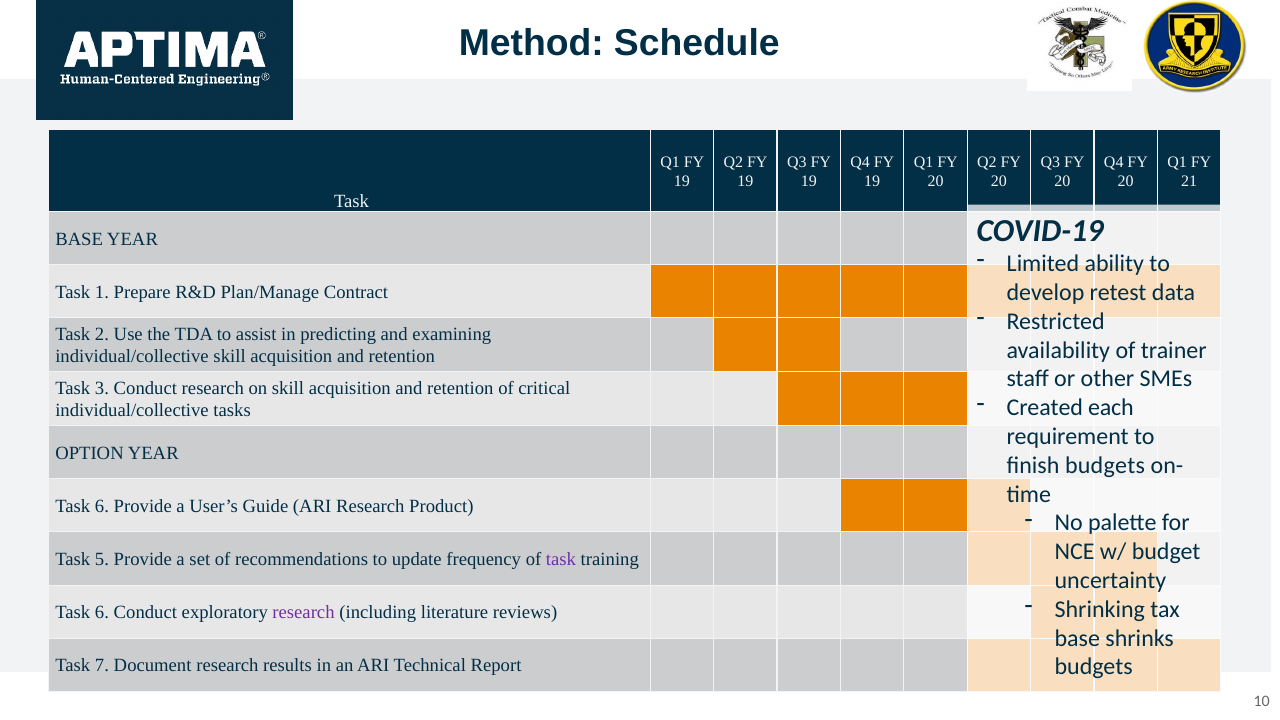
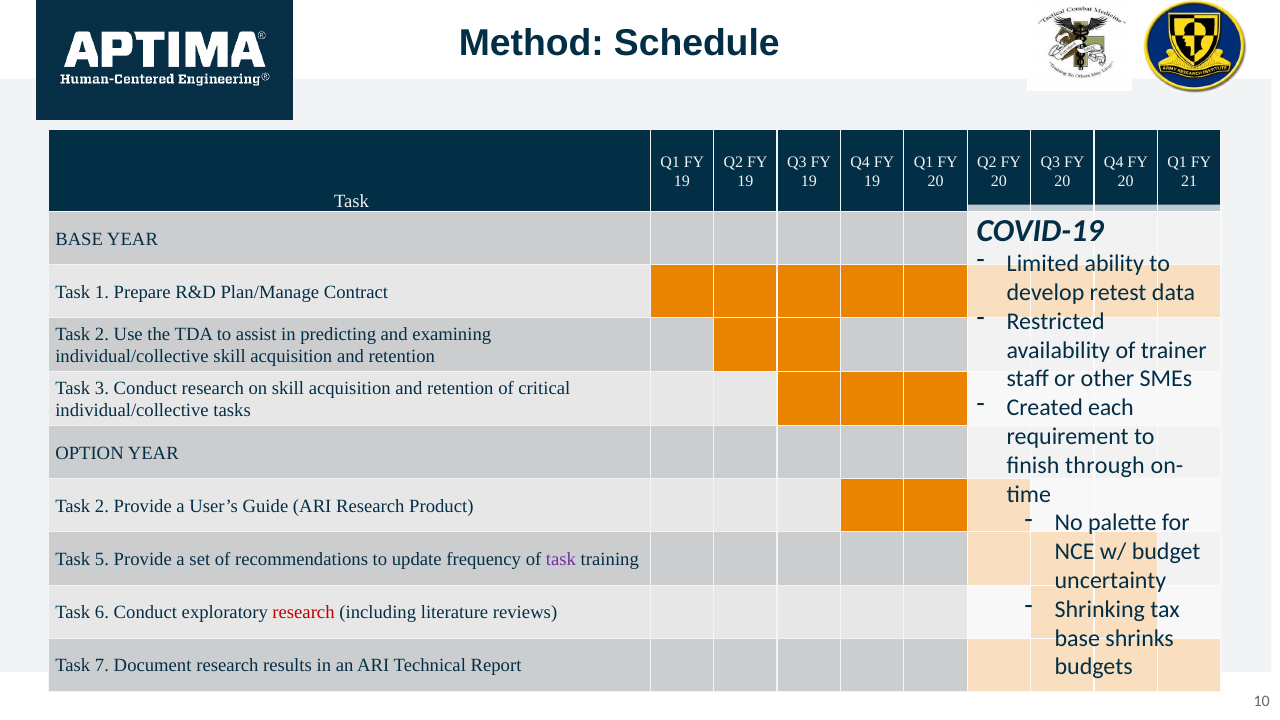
finish budgets: budgets -> through
6 at (102, 506): 6 -> 2
research at (304, 613) colour: purple -> red
